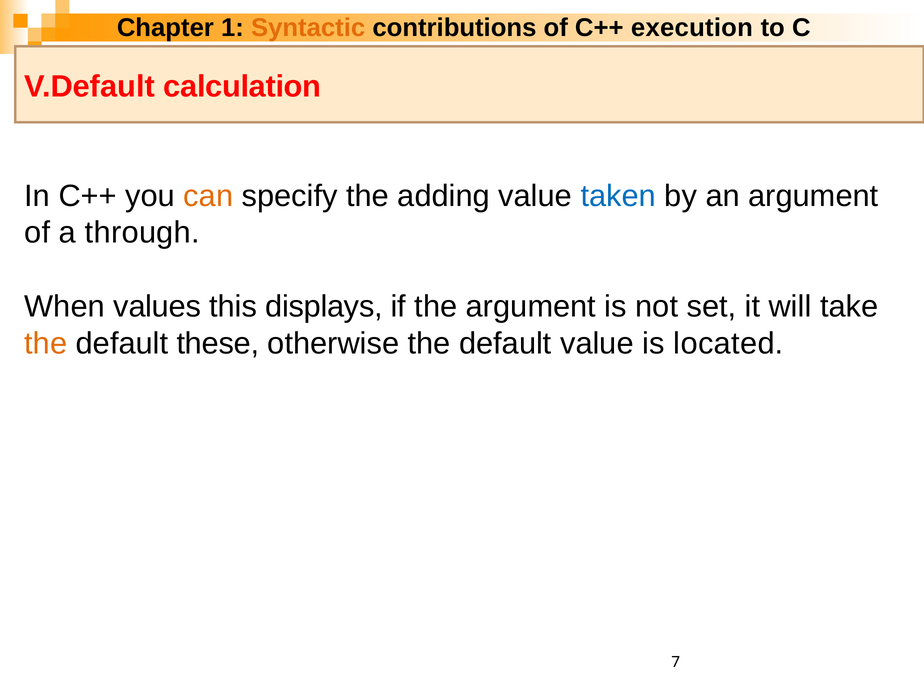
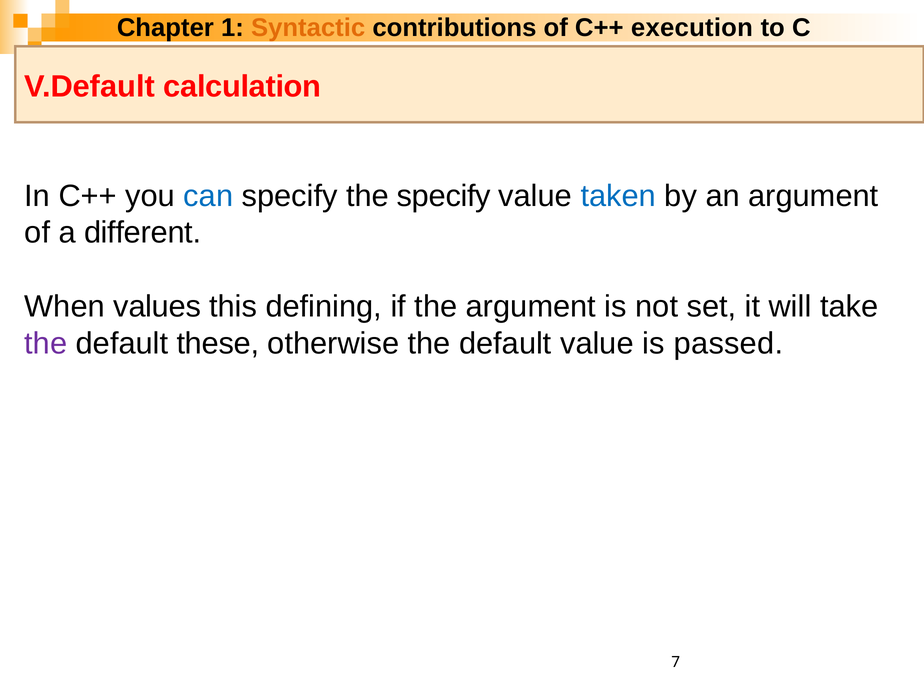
can colour: orange -> blue
the adding: adding -> specify
through: through -> different
displays: displays -> defining
the at (46, 344) colour: orange -> purple
located: located -> passed
